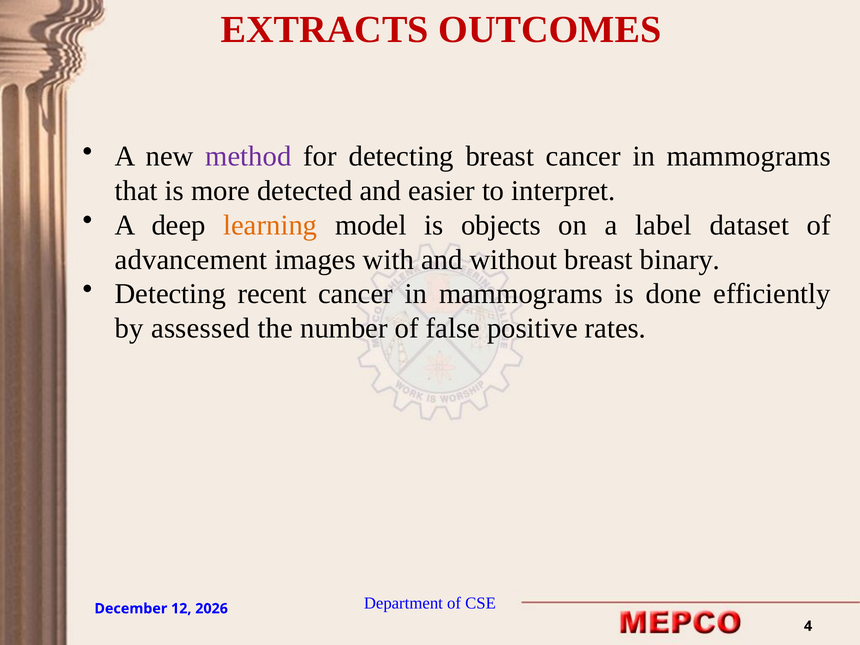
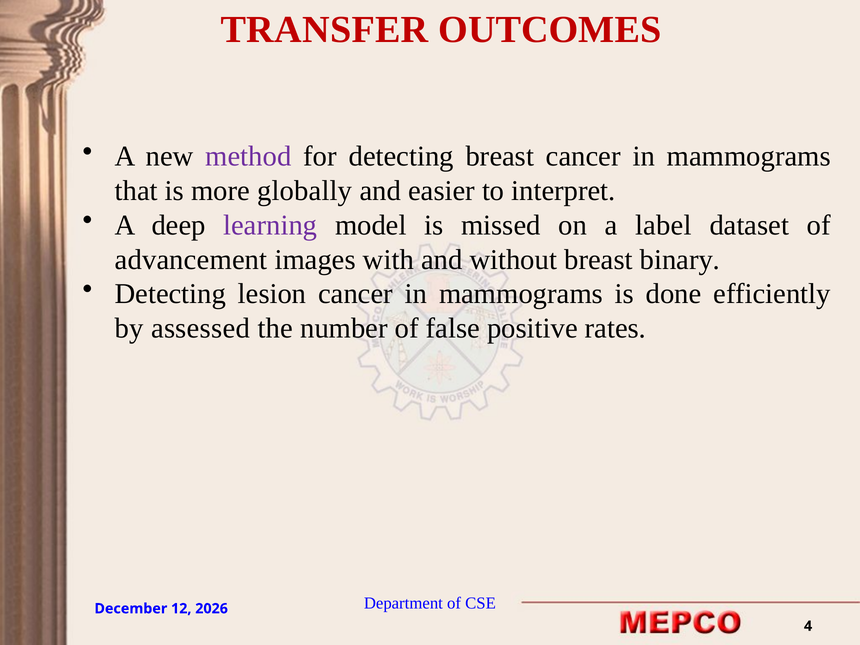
EXTRACTS: EXTRACTS -> TRANSFER
detected: detected -> globally
learning colour: orange -> purple
objects: objects -> missed
recent: recent -> lesion
